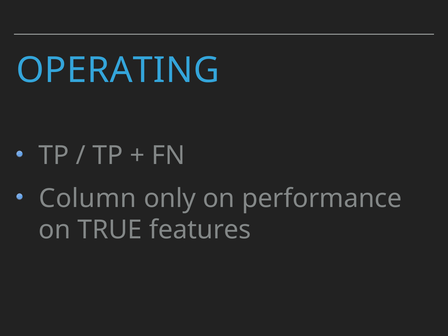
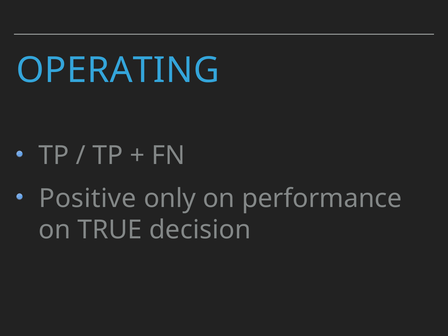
Column: Column -> Positive
features: features -> decision
